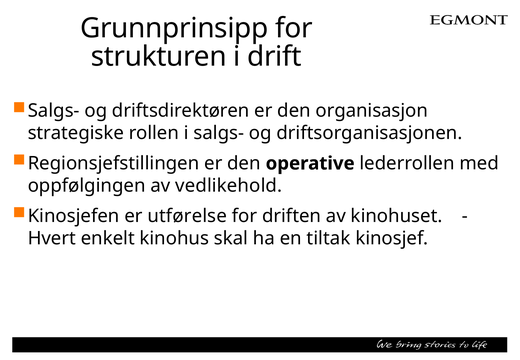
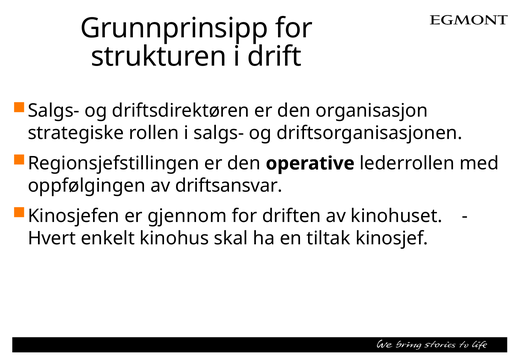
vedlikehold: vedlikehold -> driftsansvar
utførelse: utførelse -> gjennom
